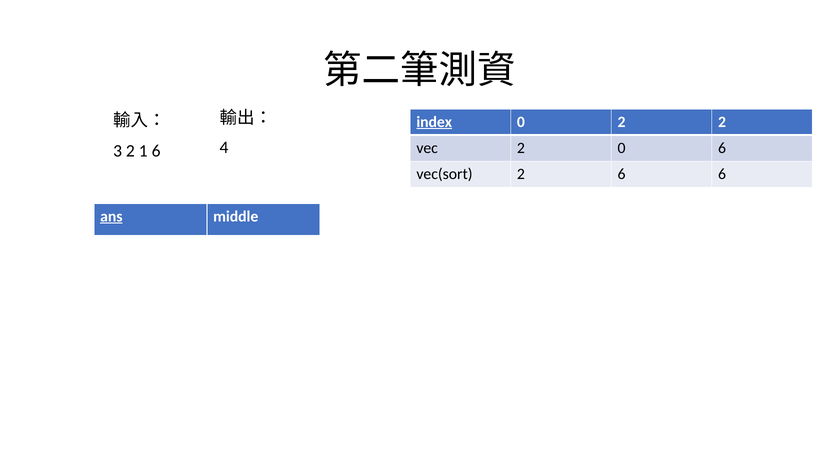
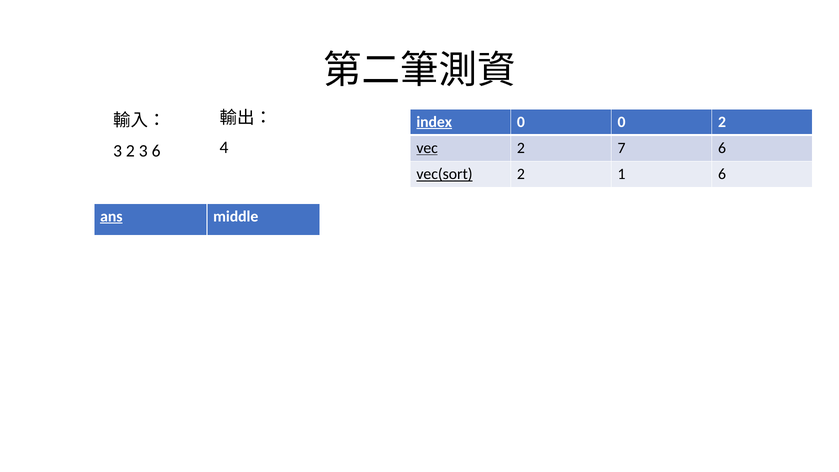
0 2: 2 -> 0
vec underline: none -> present
2 0: 0 -> 7
2 1: 1 -> 3
vec(sort underline: none -> present
2 6: 6 -> 1
